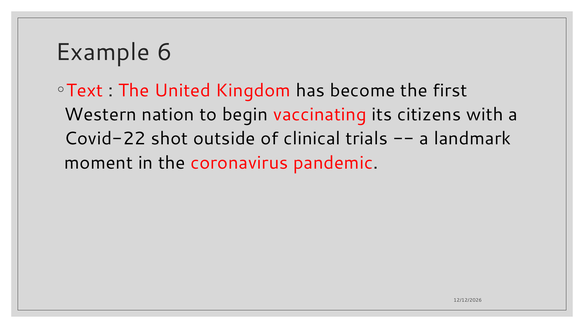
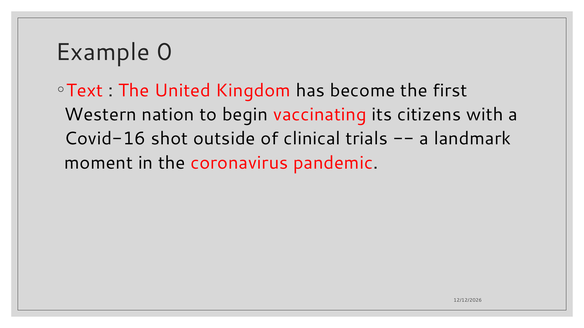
6: 6 -> 0
Covid-22: Covid-22 -> Covid-16
